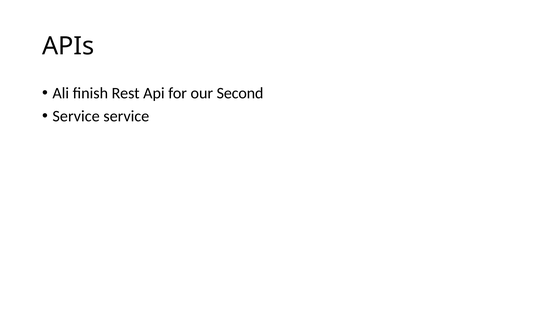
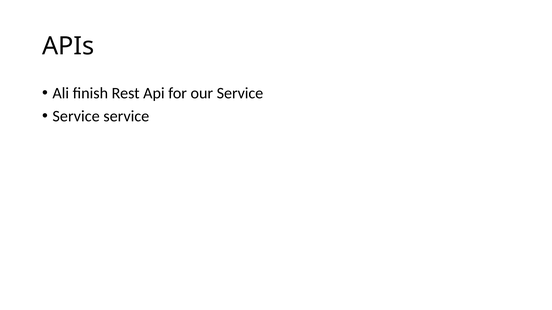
our Second: Second -> Service
